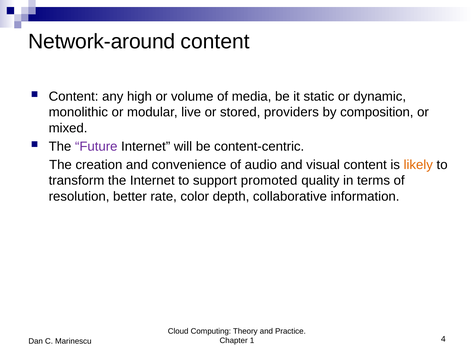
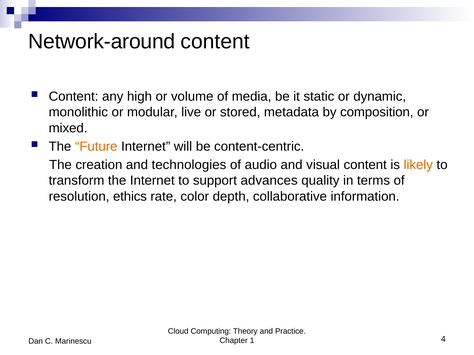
providers: providers -> metadata
Future colour: purple -> orange
convenience: convenience -> technologies
promoted: promoted -> advances
better: better -> ethics
